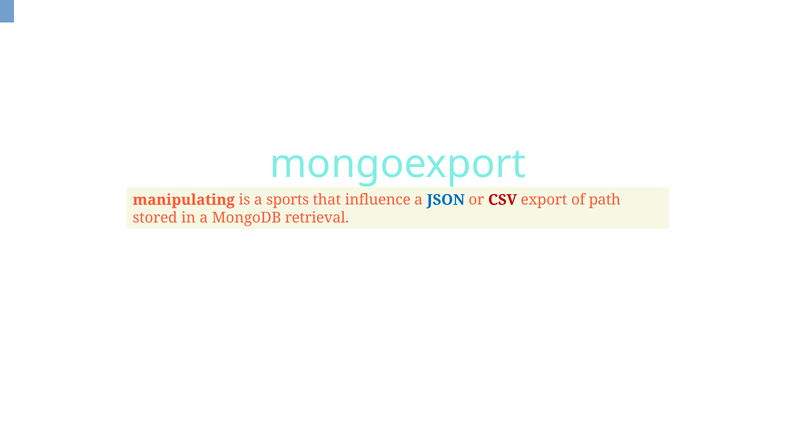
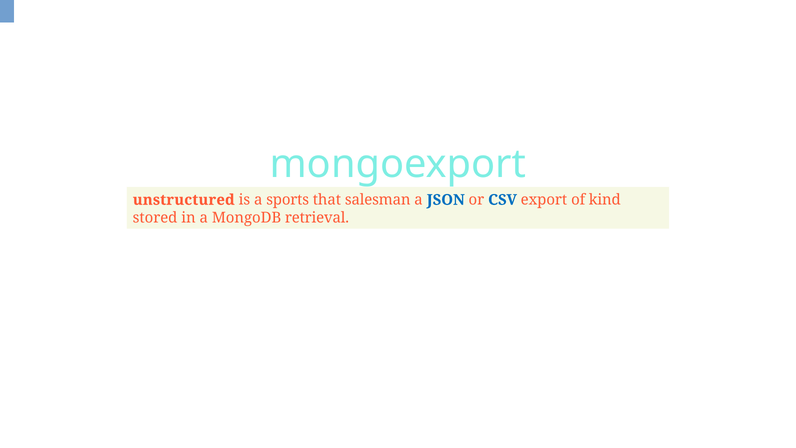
manipulating: manipulating -> unstructured
influence: influence -> salesman
CSV colour: red -> blue
path: path -> kind
